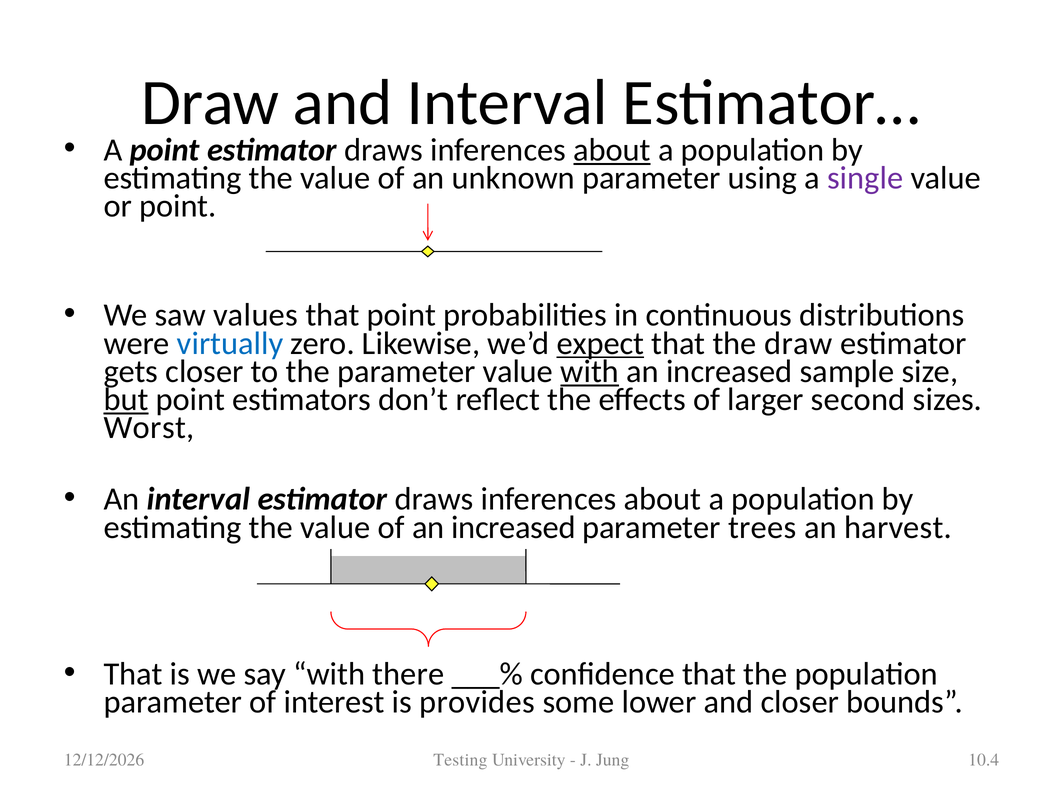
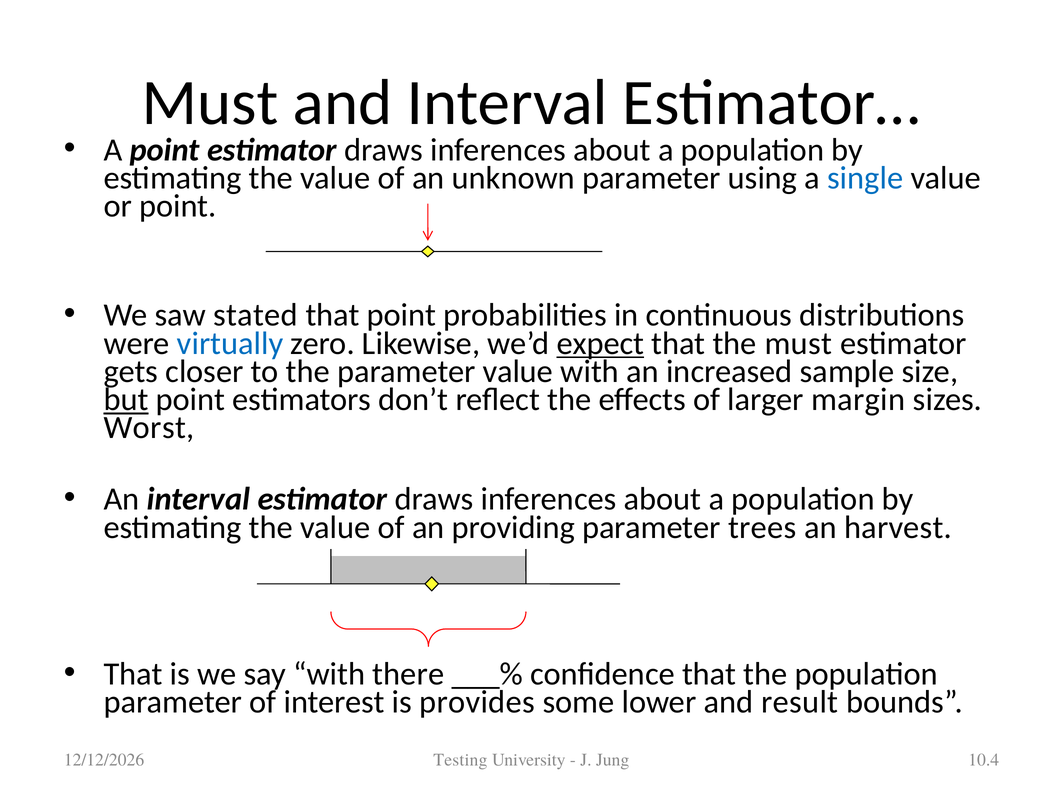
Draw at (210, 103): Draw -> Must
about at (612, 150) underline: present -> none
single colour: purple -> blue
values: values -> stated
the draw: draw -> must
with at (590, 371) underline: present -> none
second: second -> margin
of an increased: increased -> providing
and closer: closer -> result
